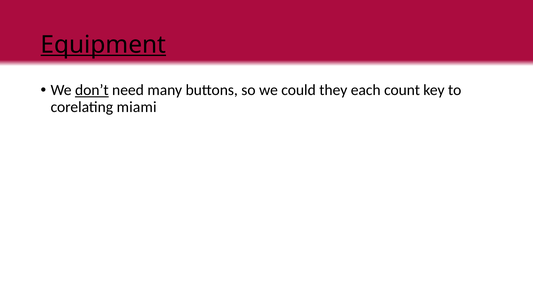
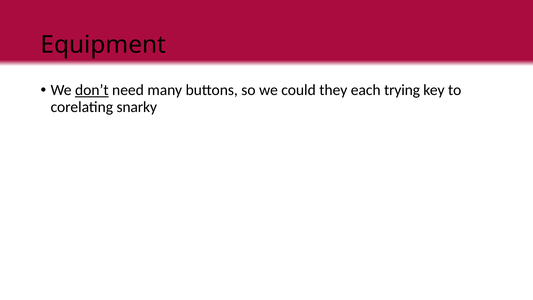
Equipment underline: present -> none
count: count -> trying
miami: miami -> snarky
